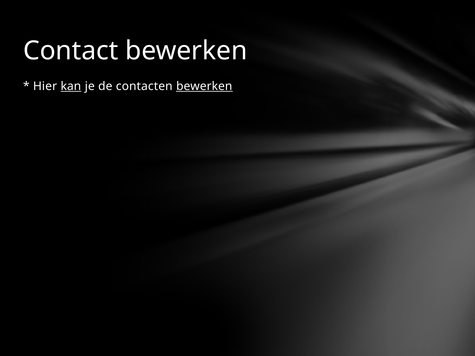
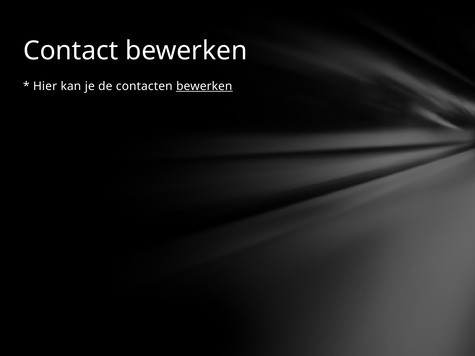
kan underline: present -> none
